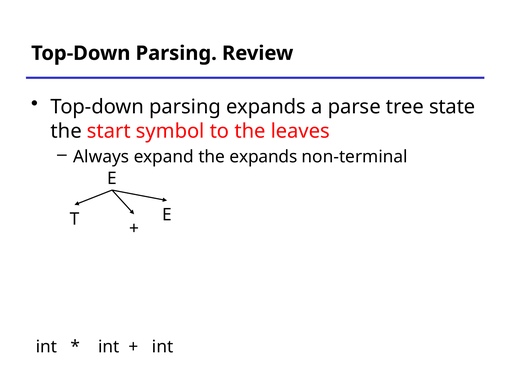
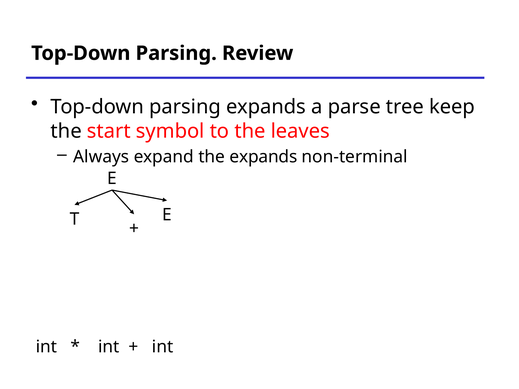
state: state -> keep
